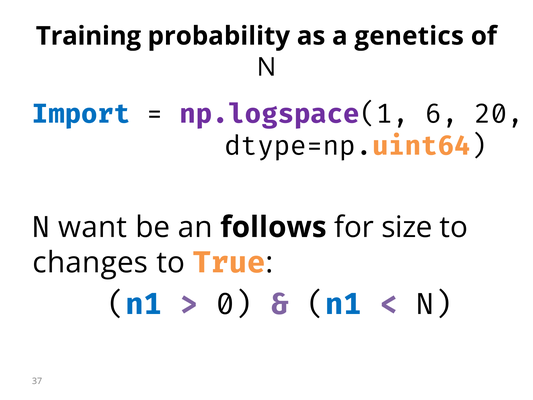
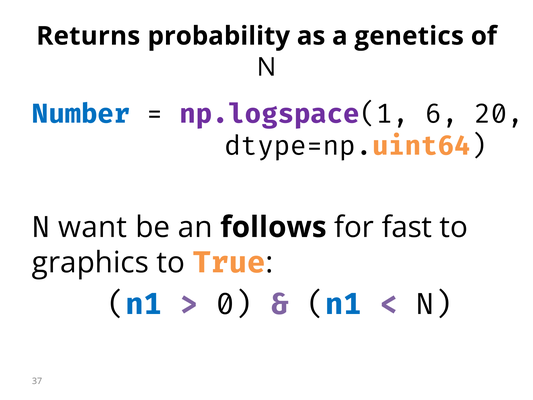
Training: Training -> Returns
Import: Import -> Number
size: size -> fast
changes: changes -> graphics
